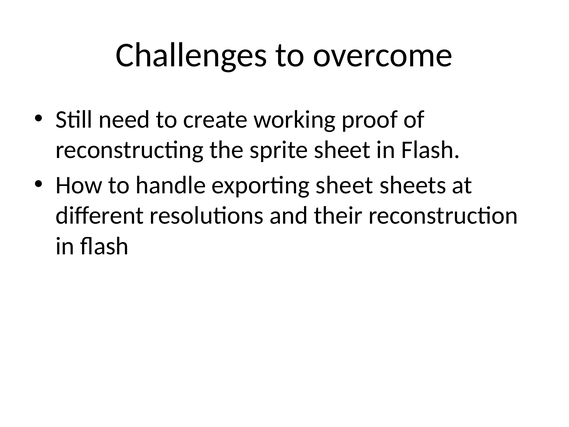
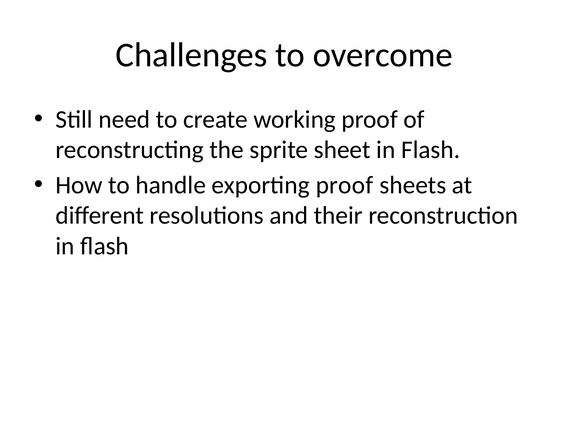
exporting sheet: sheet -> proof
